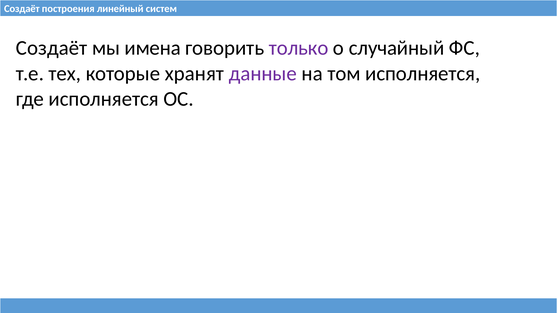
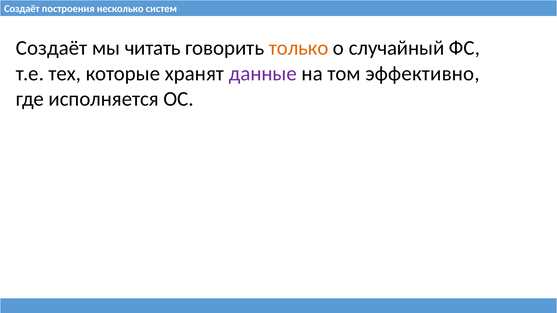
линейный: линейный -> несколько
имена: имена -> читать
только colour: purple -> orange
том исполняется: исполняется -> эффективно
